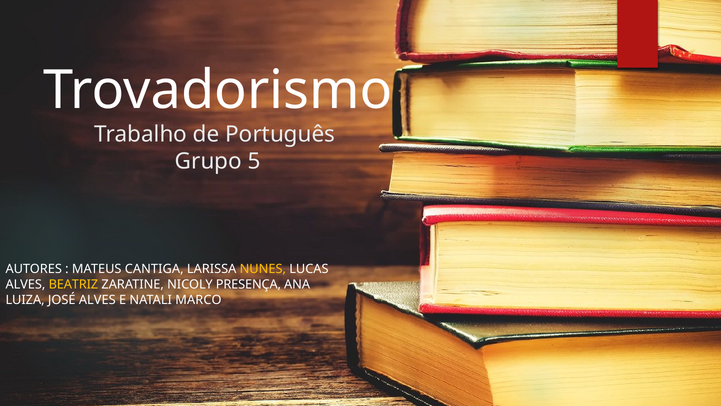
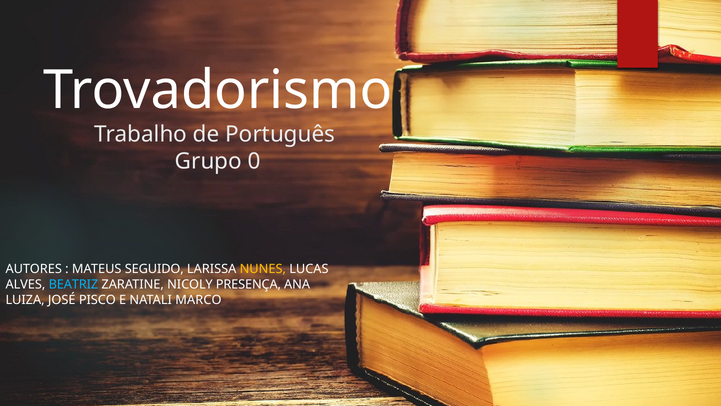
5: 5 -> 0
CANTIGA: CANTIGA -> SEGUIDO
BEATRIZ colour: yellow -> light blue
JOSÉ ALVES: ALVES -> PISCO
